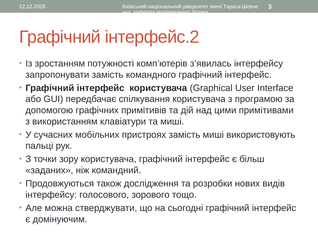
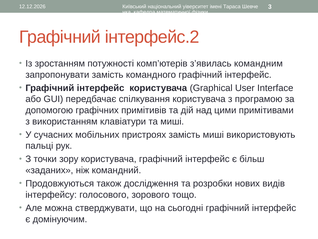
з’явилась інтерфейсу: інтерфейсу -> командним
